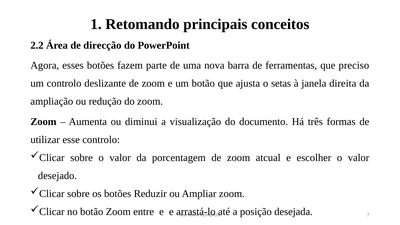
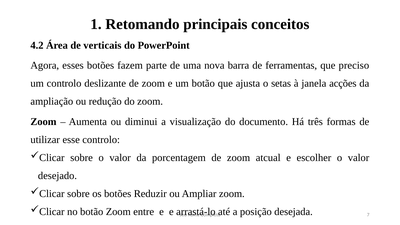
2.2: 2.2 -> 4.2
direcção: direcção -> verticais
direita: direita -> acções
